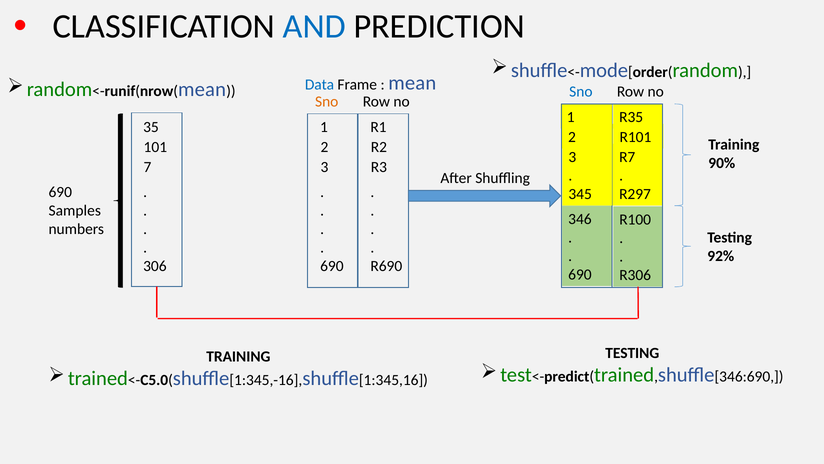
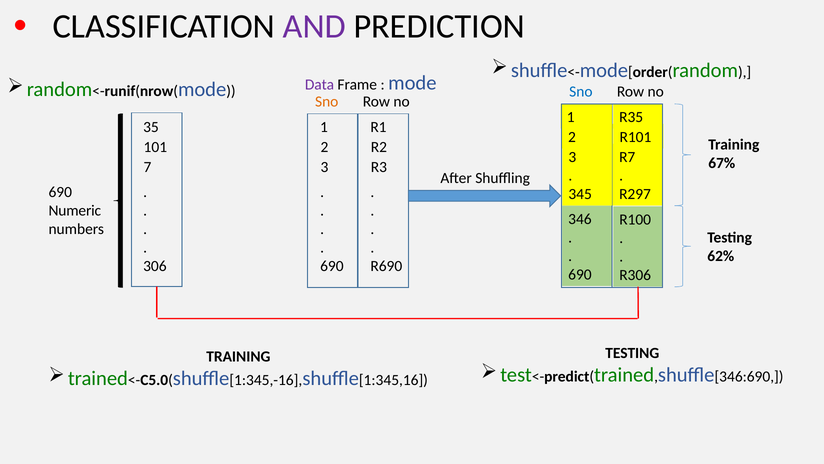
AND colour: blue -> purple
Data colour: blue -> purple
mean at (412, 83): mean -> mode
mean at (202, 89): mean -> mode
90%: 90% -> 67%
Samples: Samples -> Numeric
92%: 92% -> 62%
